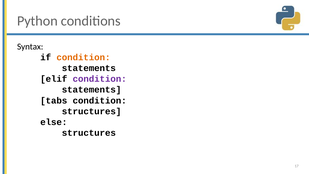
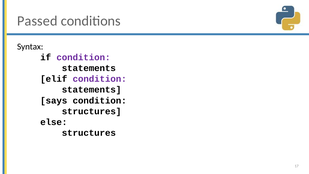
Python: Python -> Passed
condition at (83, 57) colour: orange -> purple
tabs: tabs -> says
